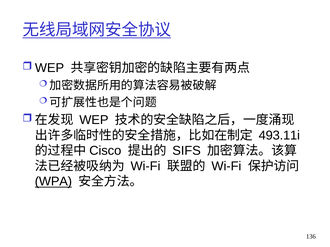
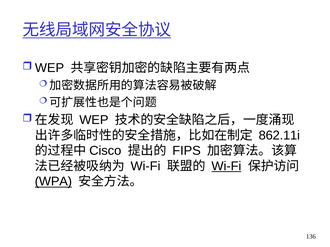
493.11i: 493.11i -> 862.11i
SIFS: SIFS -> FIPS
Wi-Fi at (226, 166) underline: none -> present
